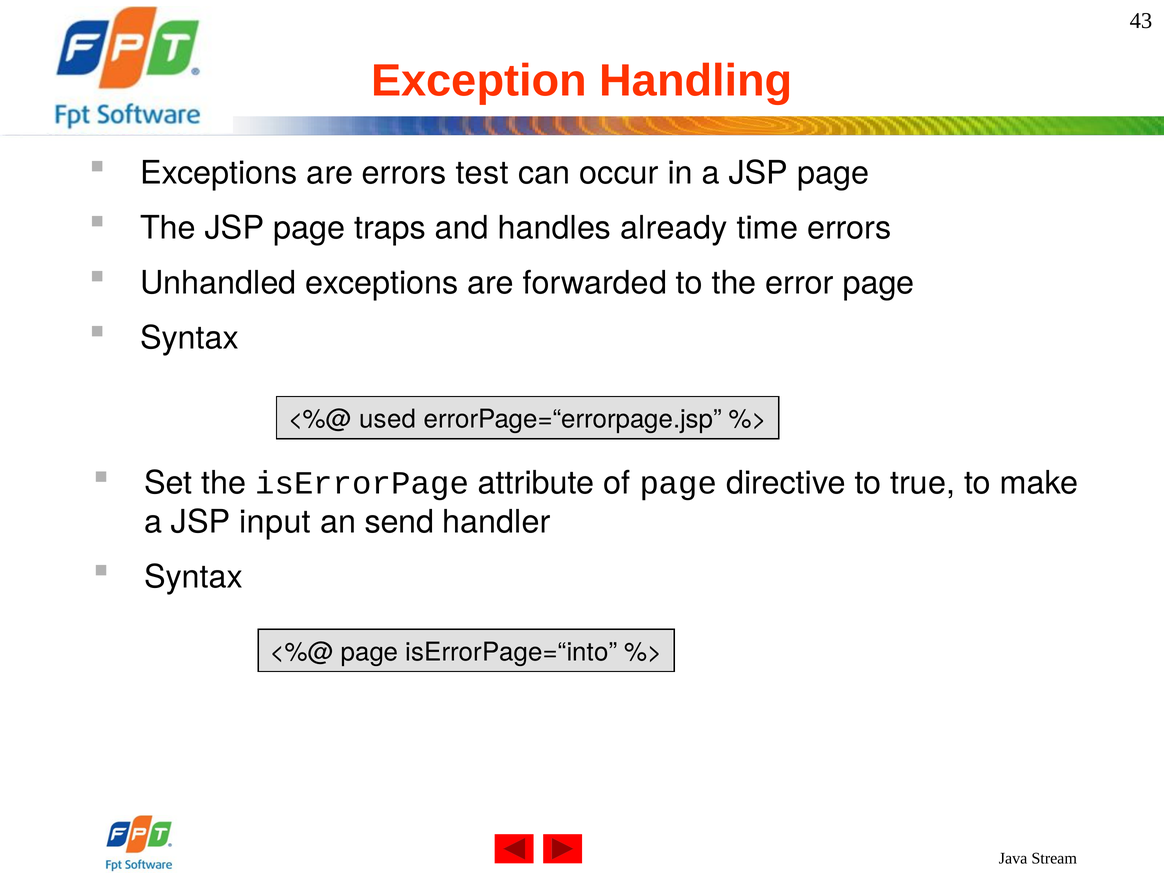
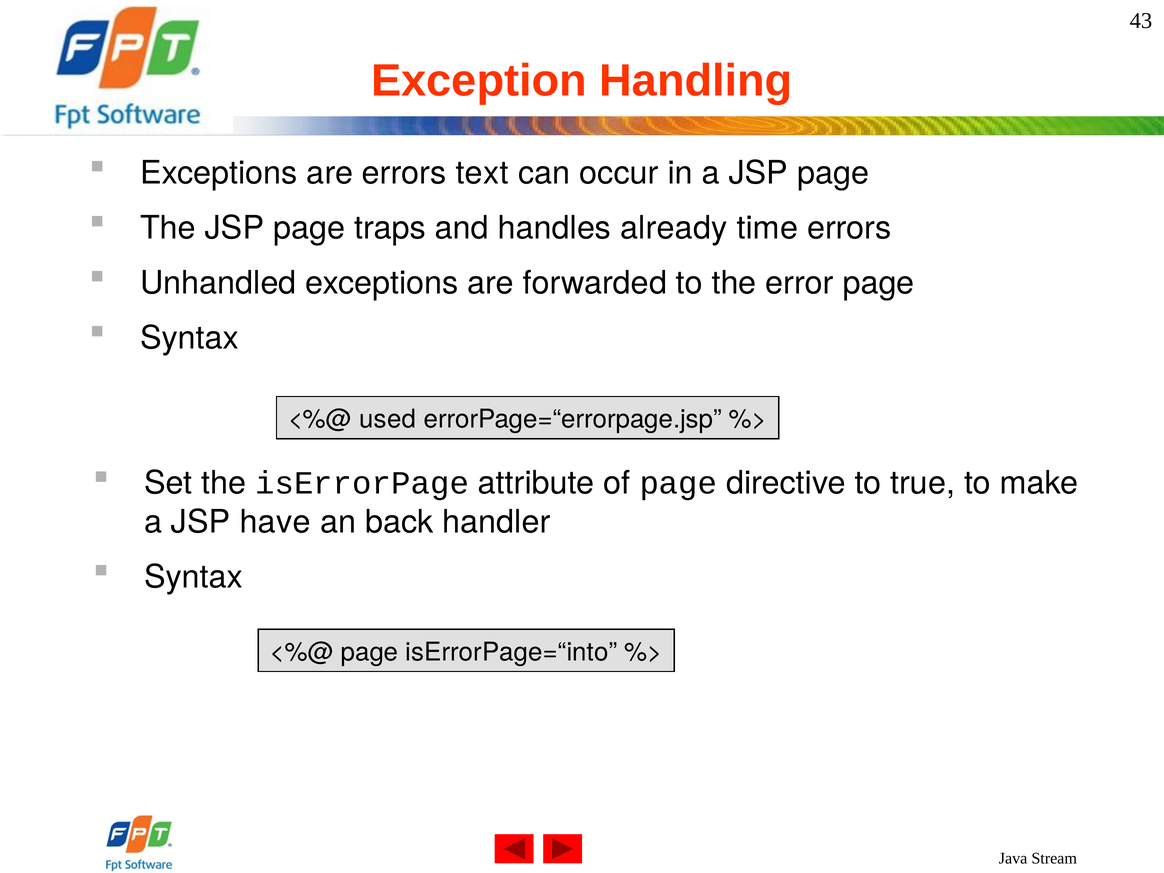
test: test -> text
input: input -> have
send: send -> back
